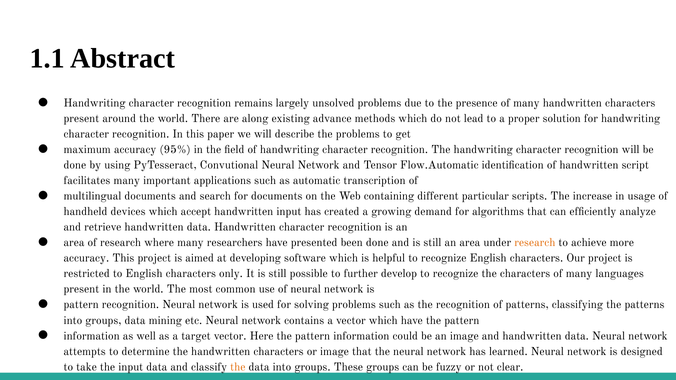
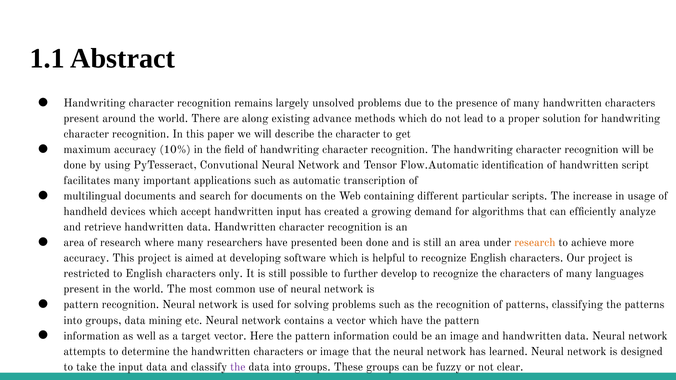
the problems: problems -> character
95%: 95% -> 10%
the at (238, 367) colour: orange -> purple
